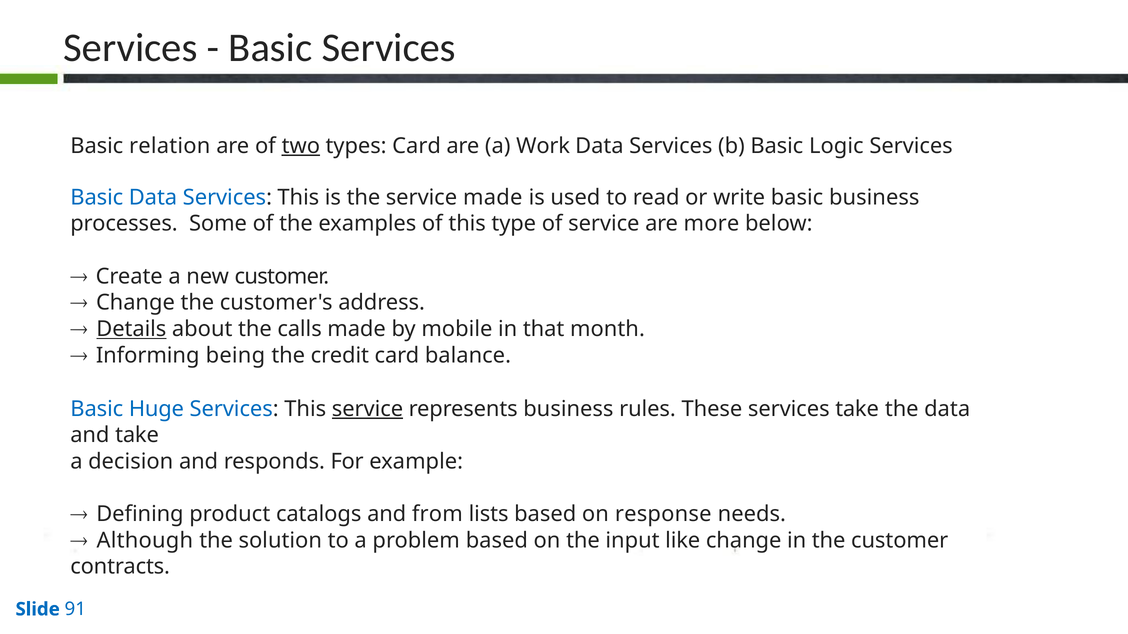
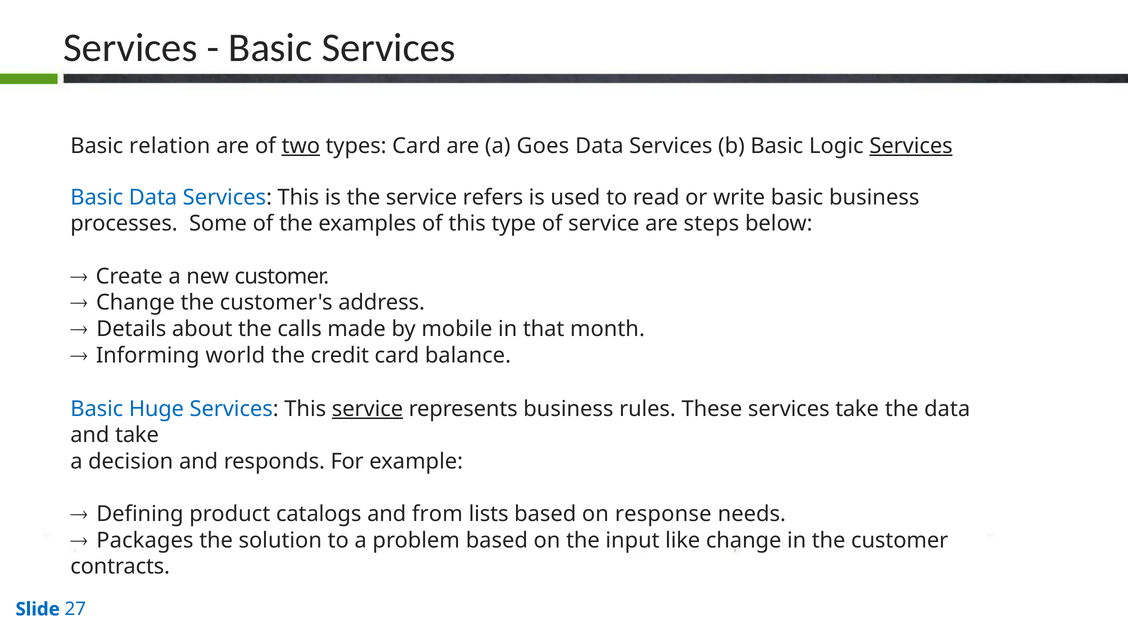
Work: Work -> Goes
Services at (911, 146) underline: none -> present
service made: made -> refers
more: more -> steps
Details underline: present -> none
being: being -> world
Although: Although -> Packages
91: 91 -> 27
